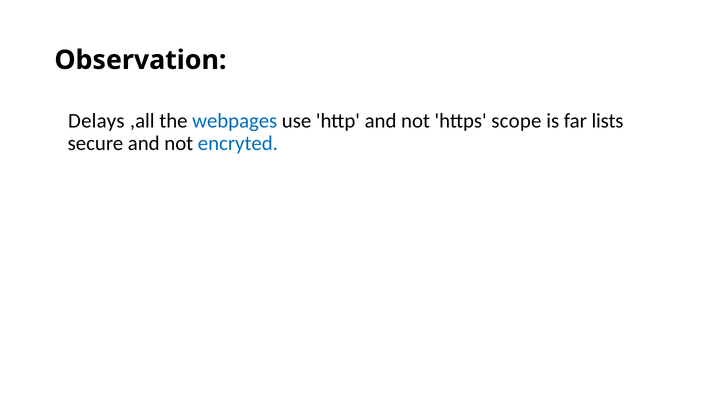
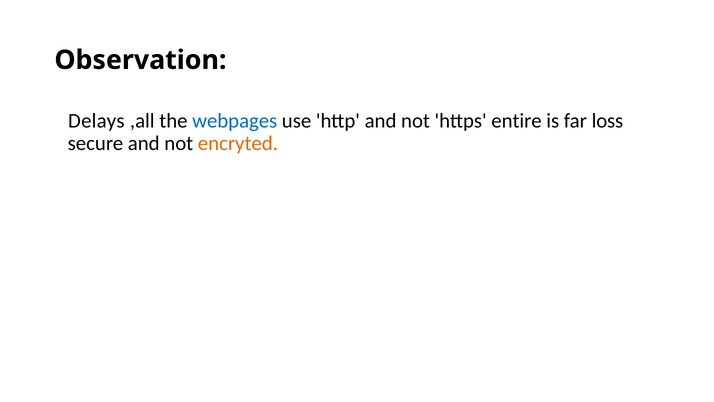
scope: scope -> entire
lists: lists -> loss
encryted colour: blue -> orange
